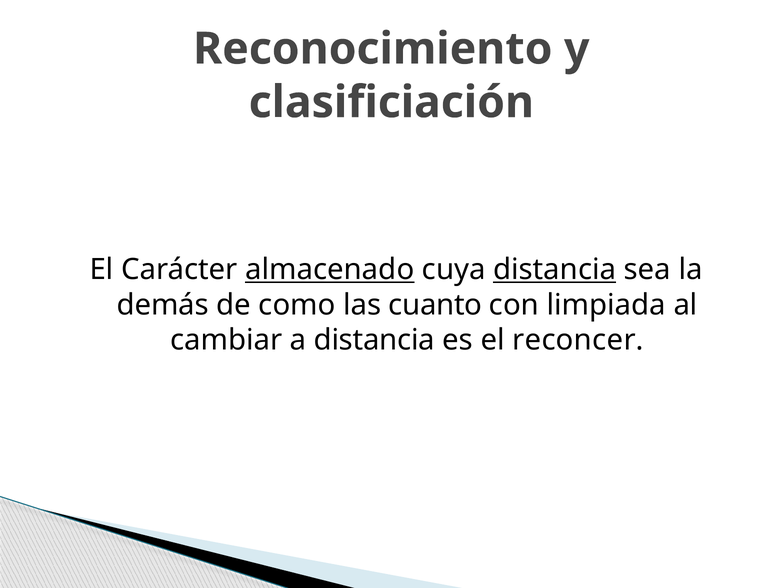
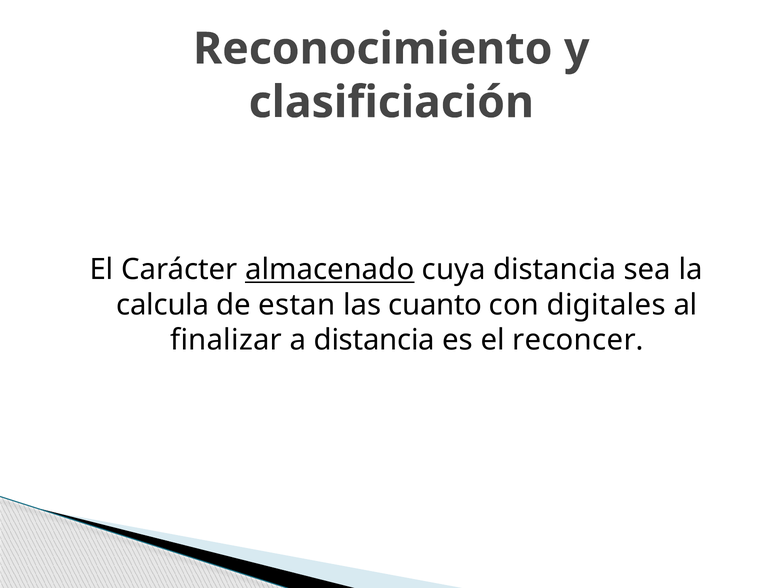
distancia at (555, 269) underline: present -> none
demás: demás -> calcula
como: como -> estan
limpiada: limpiada -> digitales
cambiar: cambiar -> finalizar
